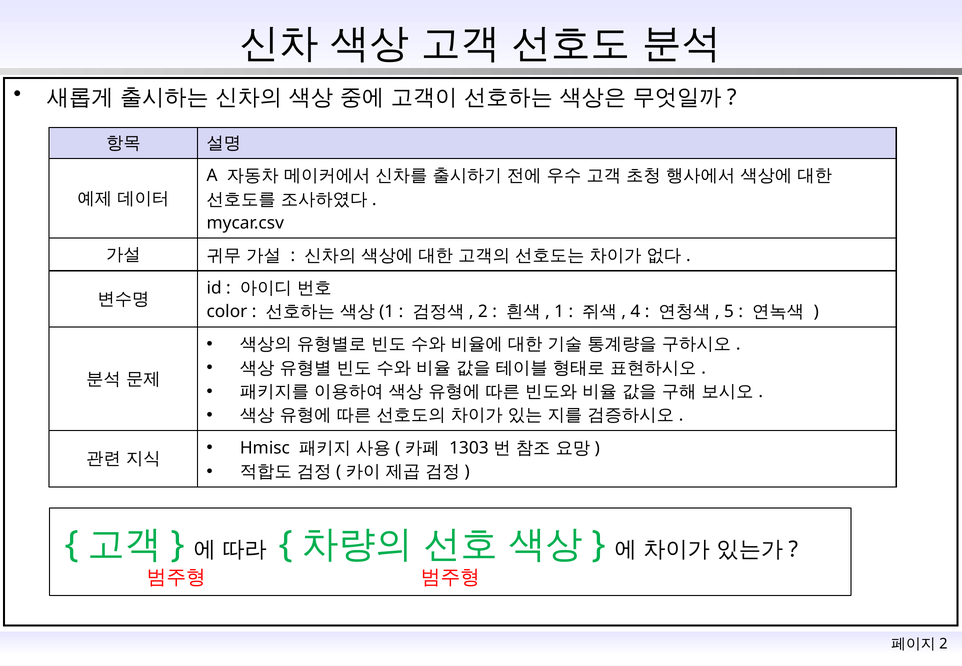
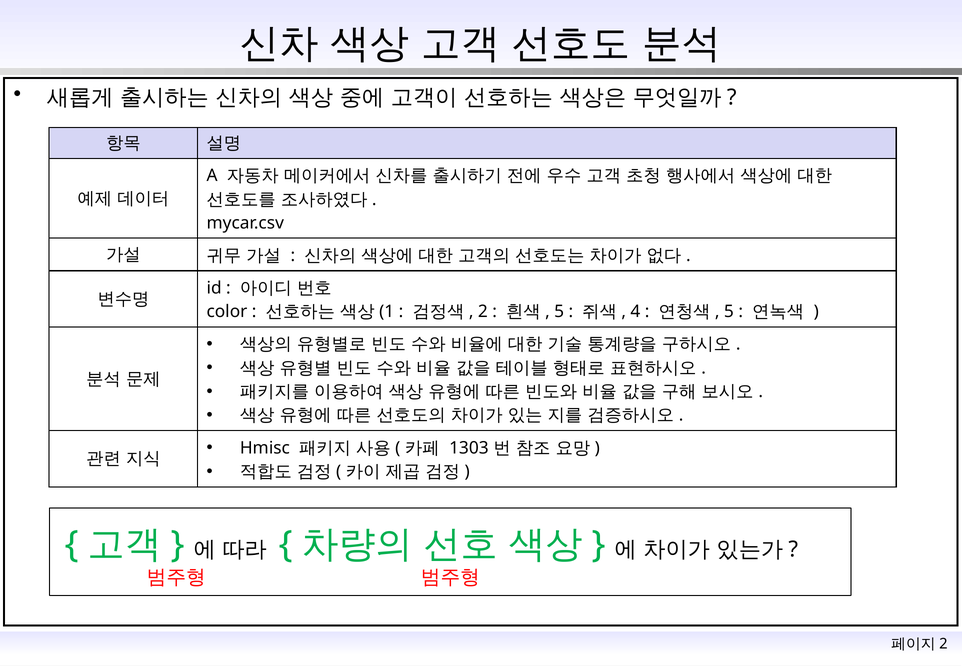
1 at (559, 312): 1 -> 5
